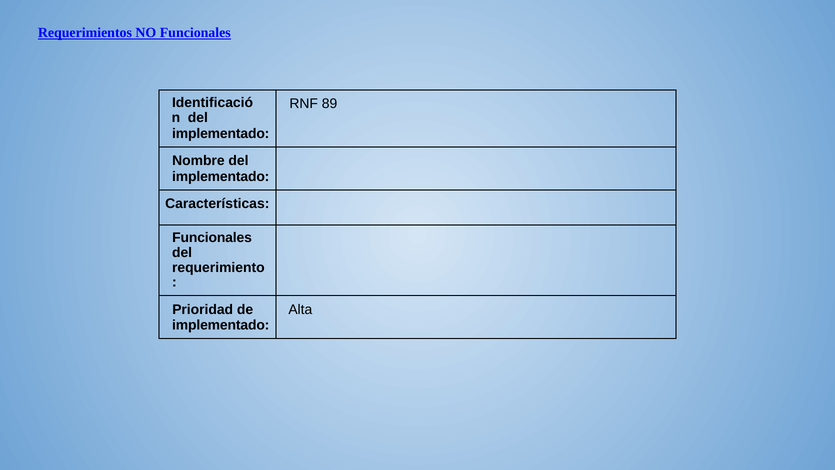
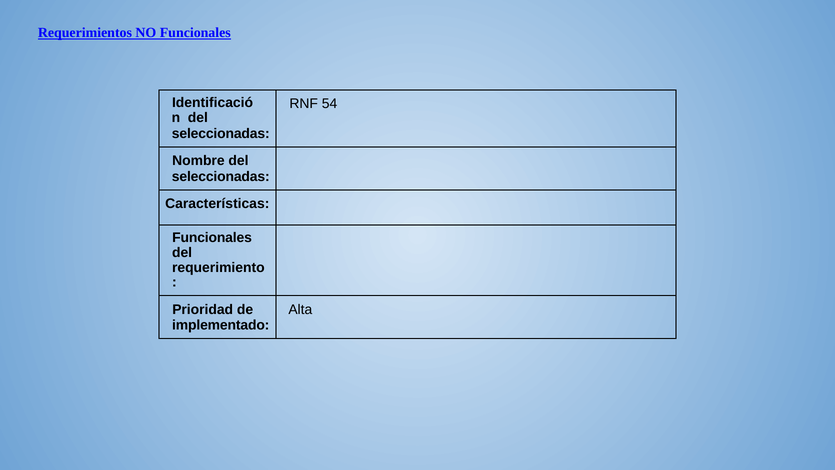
89: 89 -> 54
implementado at (221, 134): implementado -> seleccionadas
implementado at (221, 176): implementado -> seleccionadas
